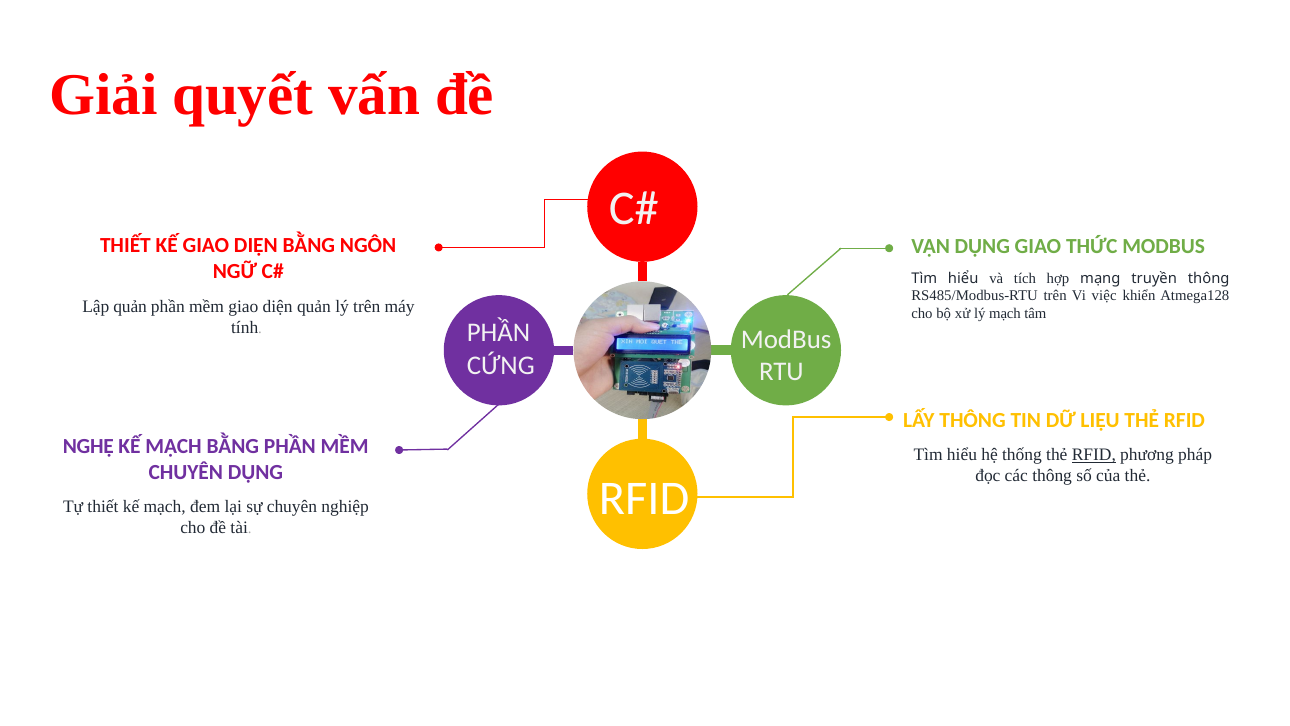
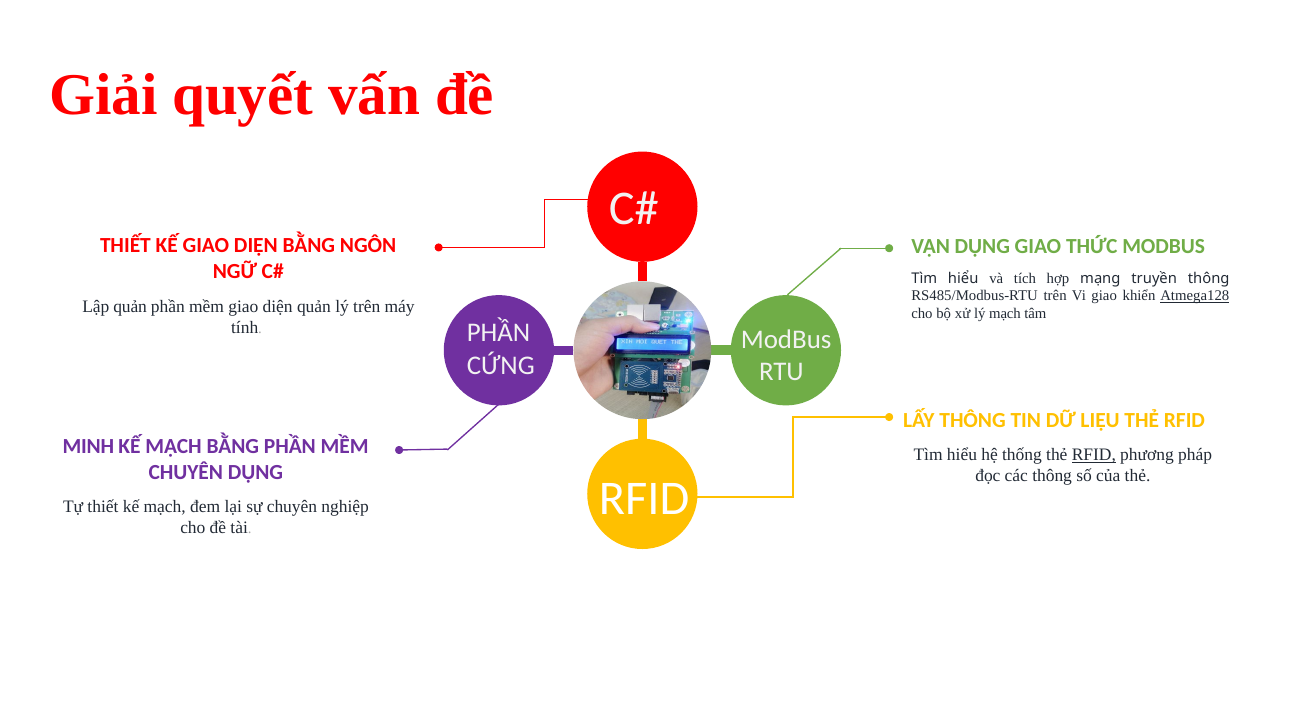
Vi việc: việc -> giao
Atmega128 underline: none -> present
NGHỆ: NGHỆ -> MINH
